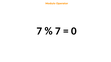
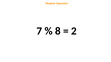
7 at (58, 31): 7 -> 8
0: 0 -> 2
